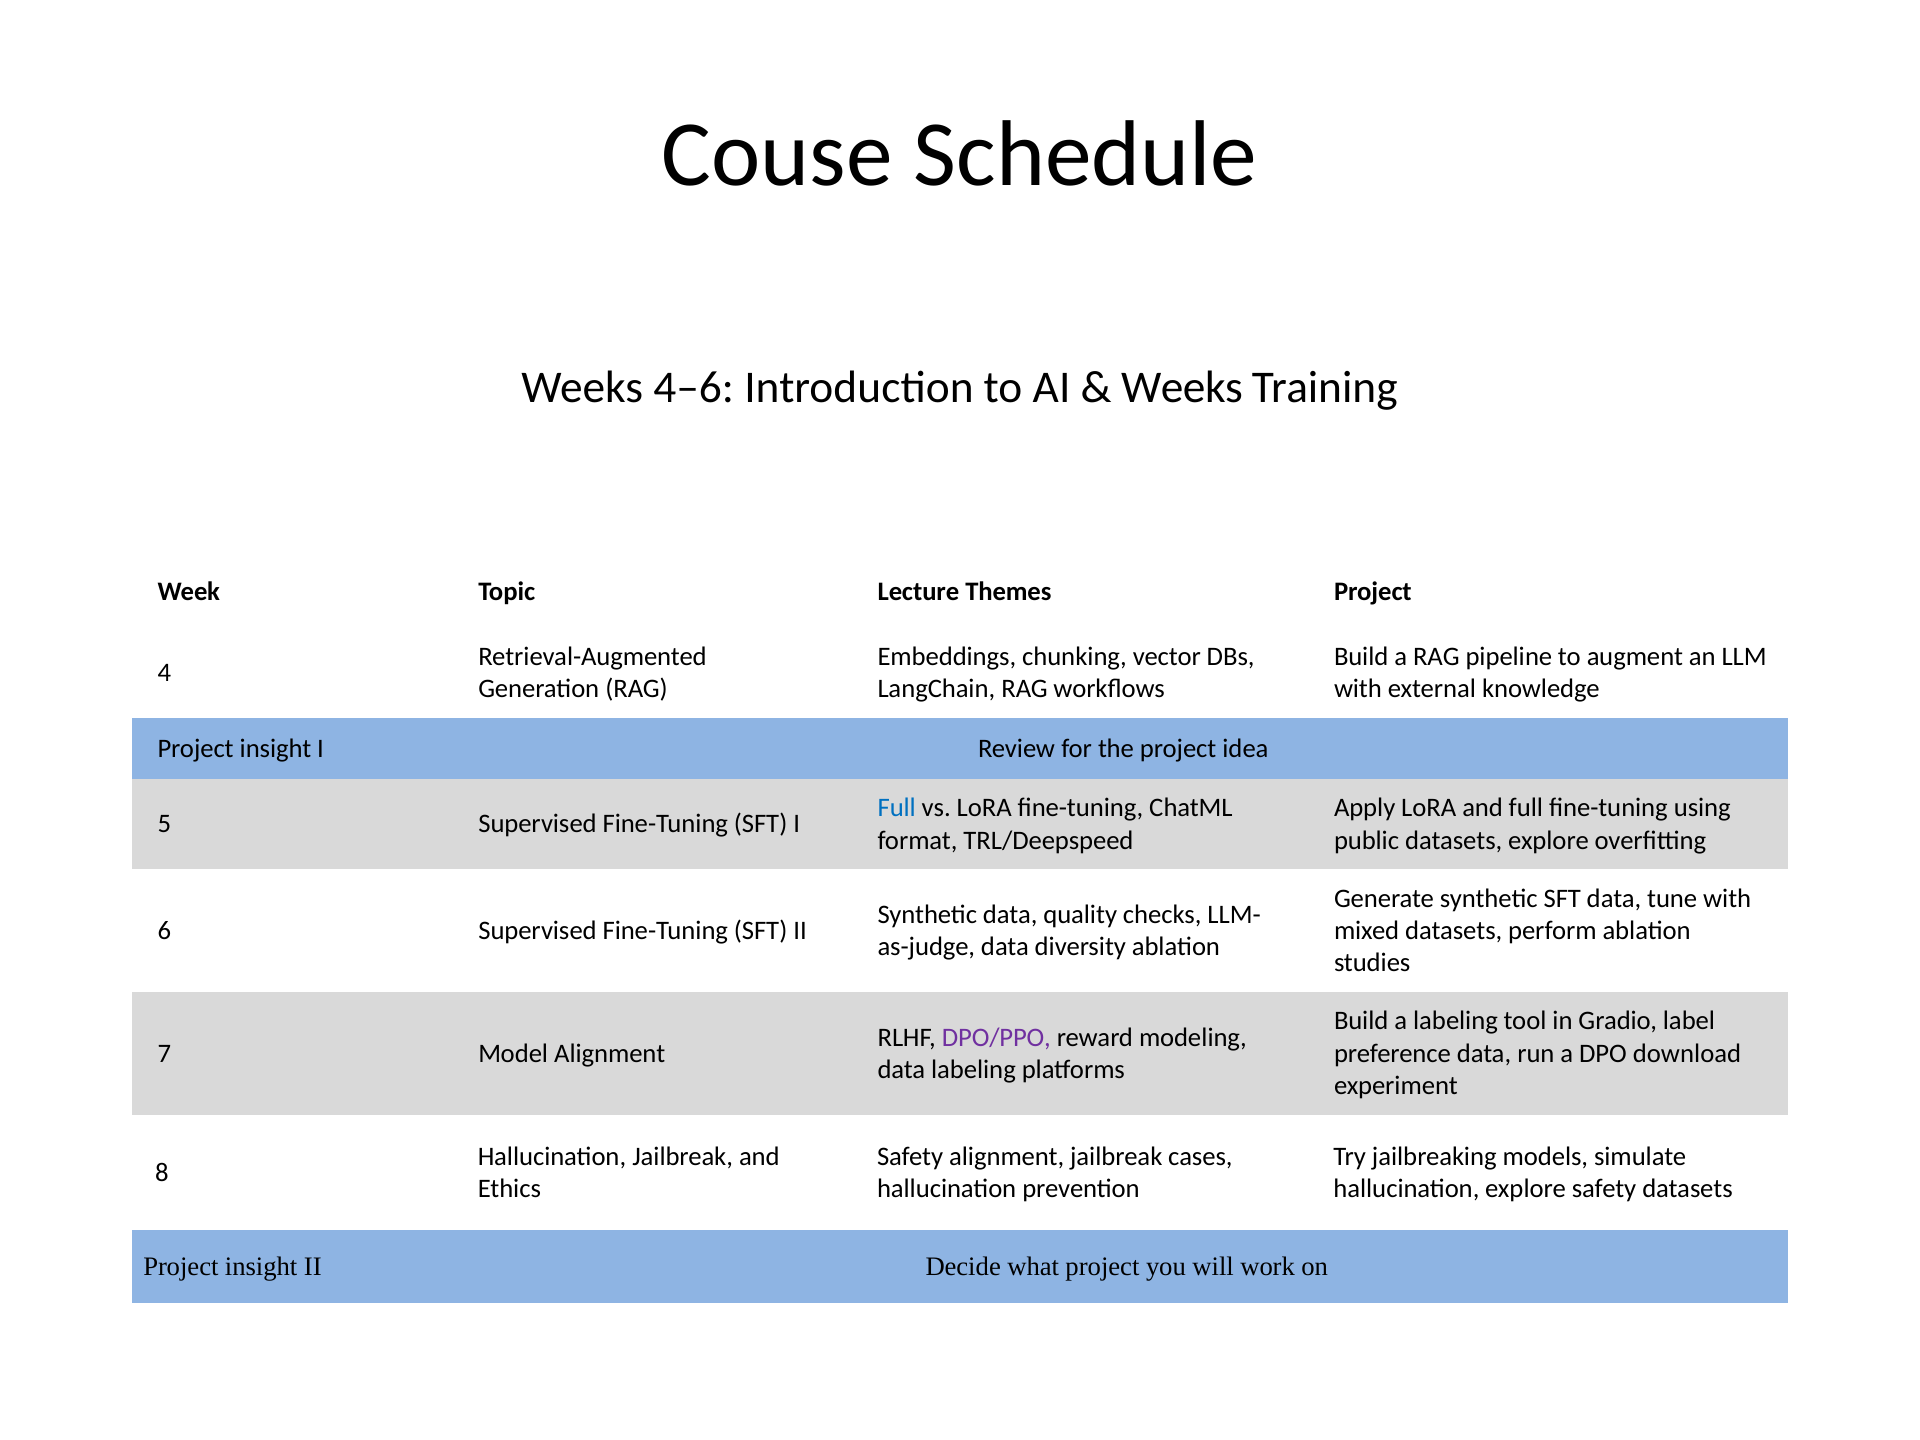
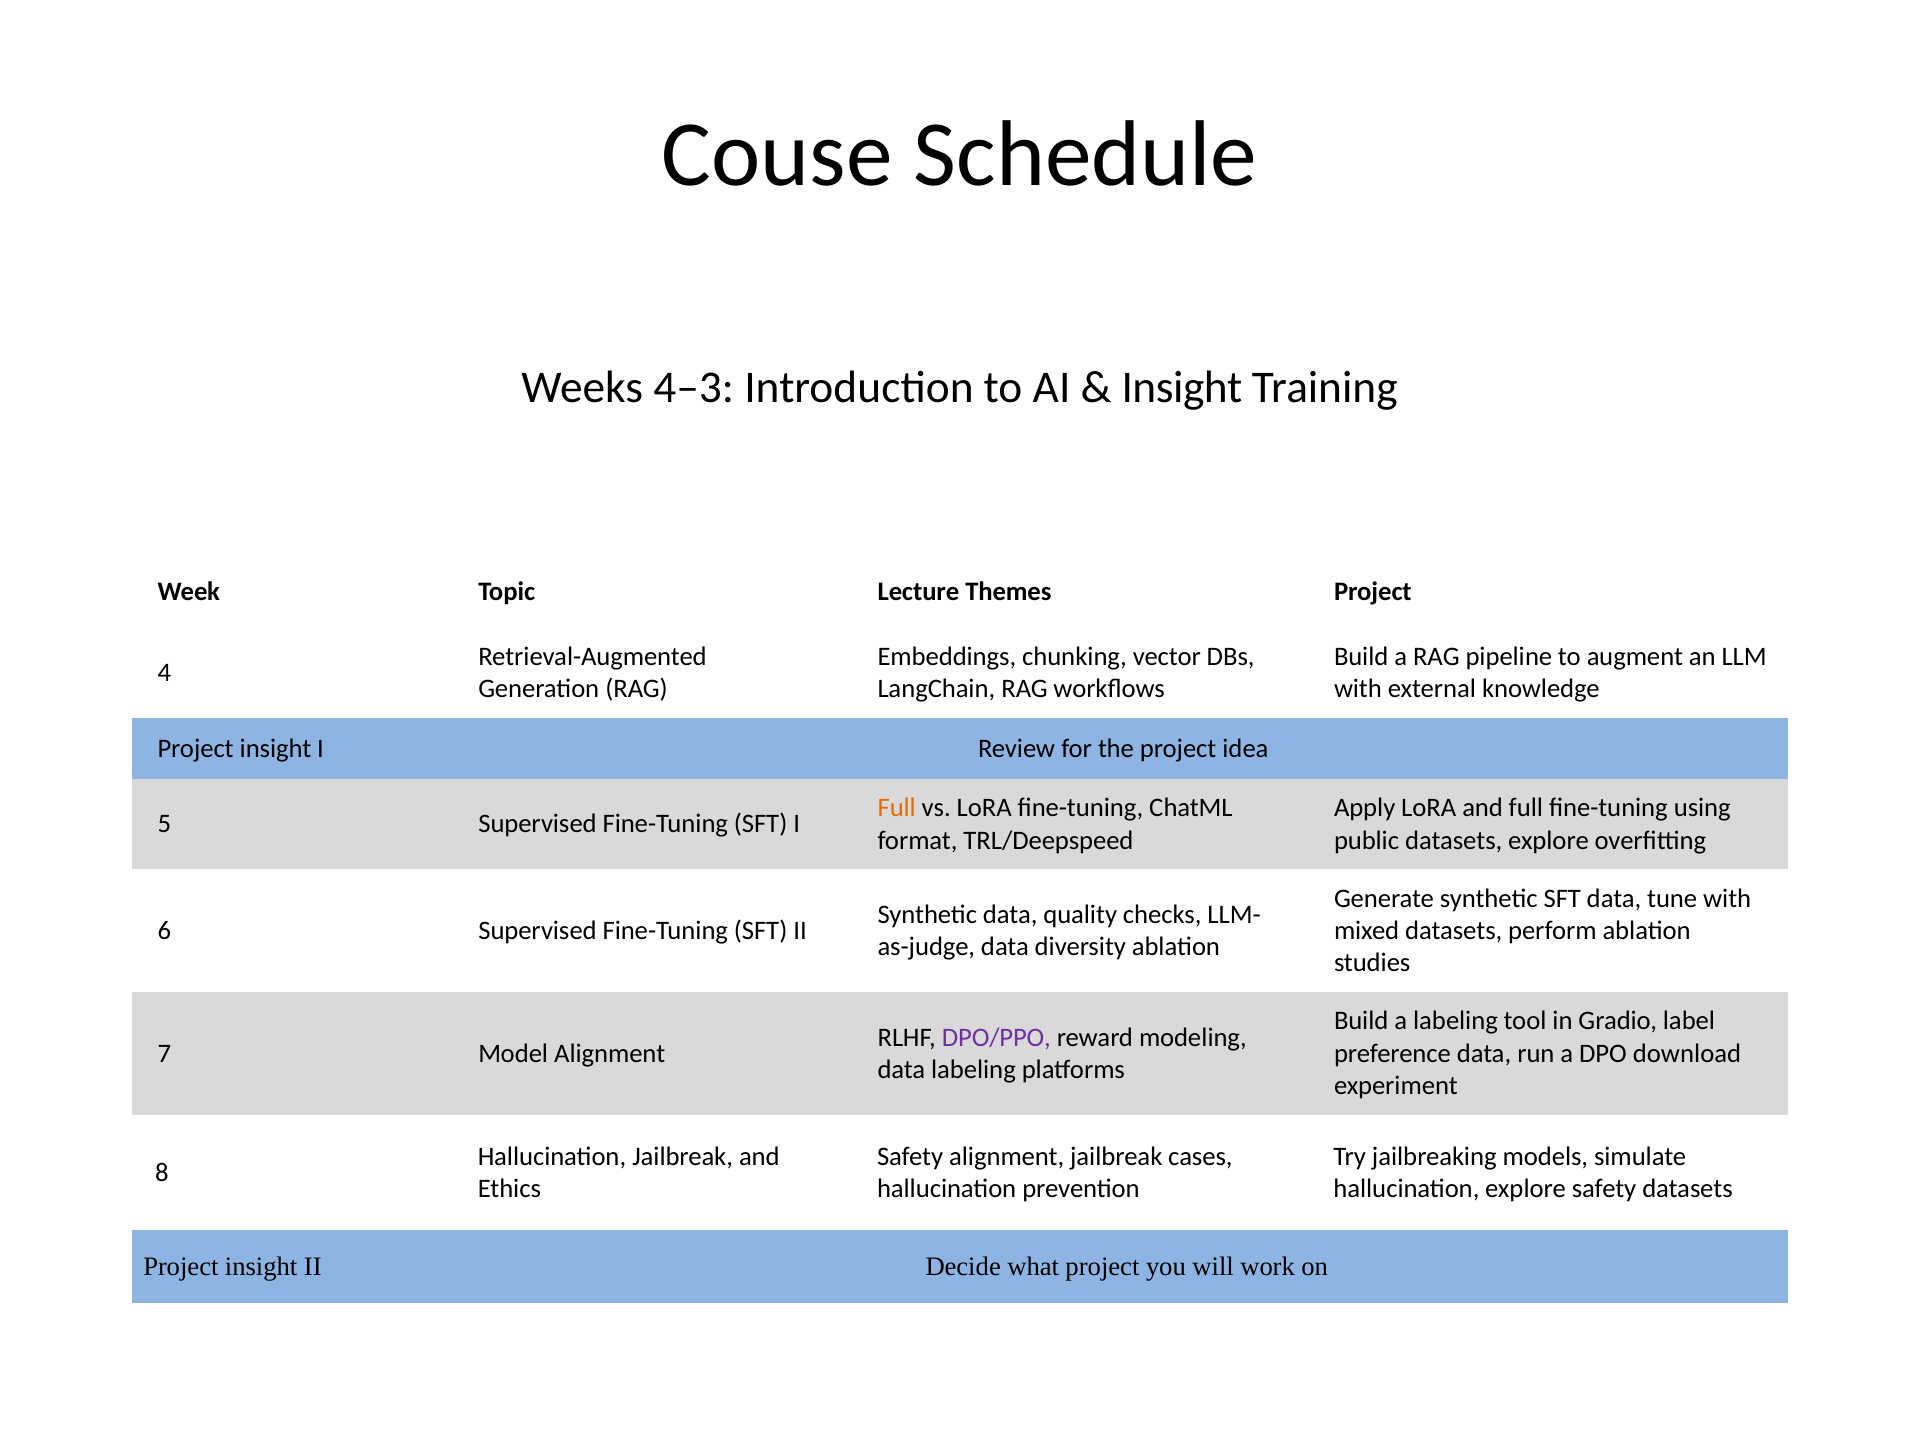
4–6: 4–6 -> 4–3
Weeks at (1182, 388): Weeks -> Insight
Full at (897, 808) colour: blue -> orange
